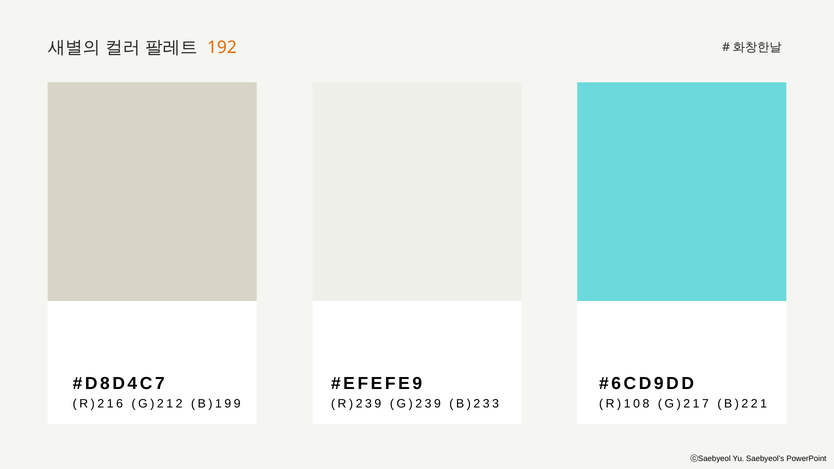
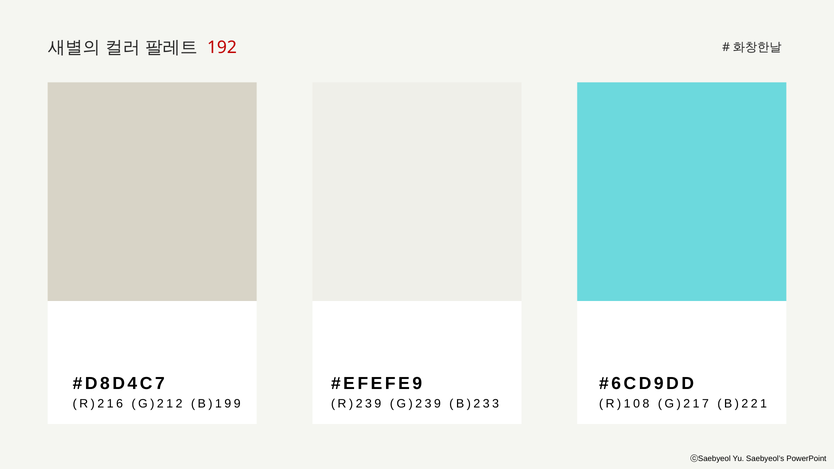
192 colour: orange -> red
